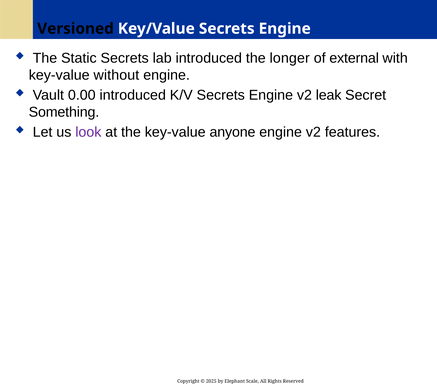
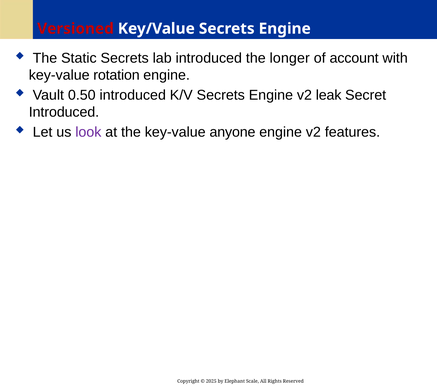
Versioned colour: black -> red
external: external -> account
without: without -> rotation
0.00: 0.00 -> 0.50
Something at (64, 112): Something -> Introduced
